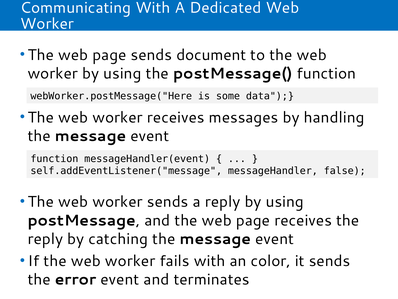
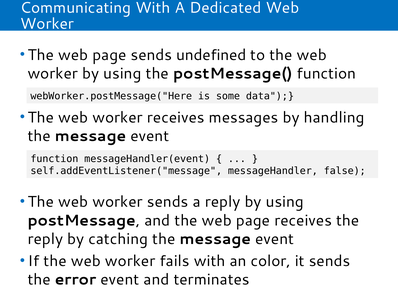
document: document -> undefined
